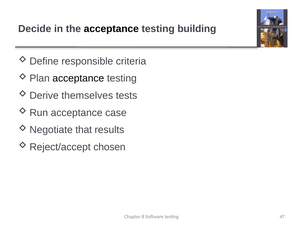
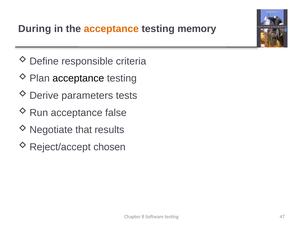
Decide: Decide -> During
acceptance at (111, 29) colour: black -> orange
building: building -> memory
themselves: themselves -> parameters
case: case -> false
